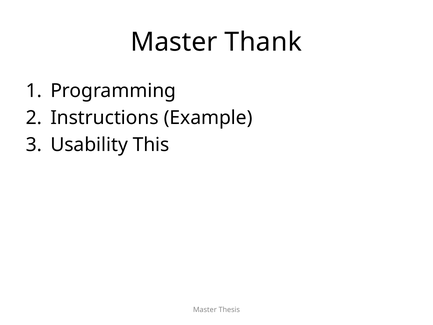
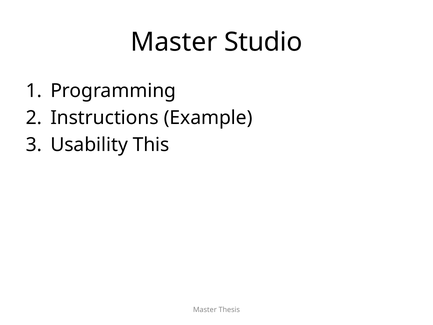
Thank: Thank -> Studio
